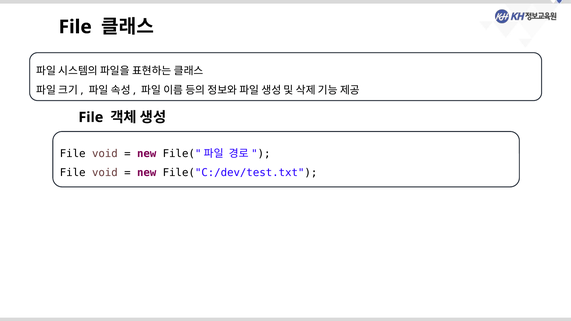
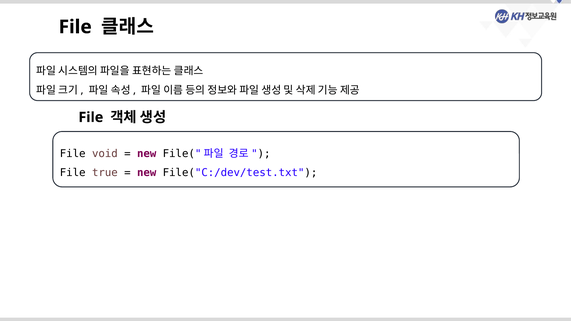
void at (105, 173): void -> true
